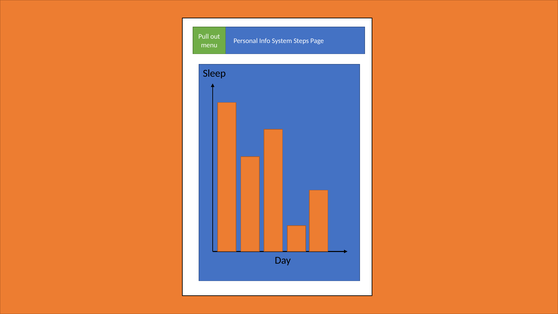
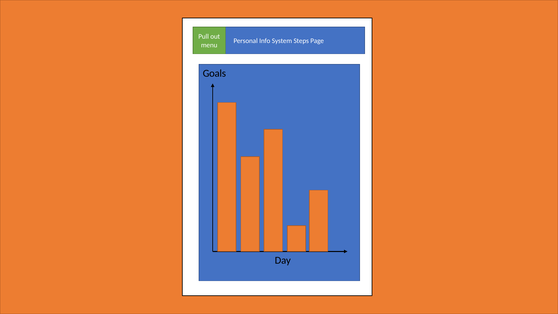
Sleep: Sleep -> Goals
